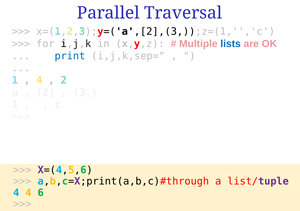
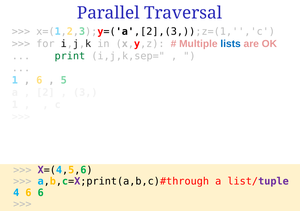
print colour: blue -> green
4 at (39, 80): 4 -> 6
2 at (64, 80): 2 -> 5
4 4: 4 -> 6
